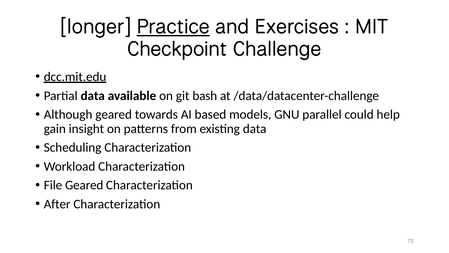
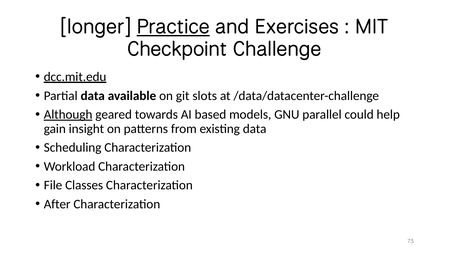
bash: bash -> slots
Although underline: none -> present
File Geared: Geared -> Classes
